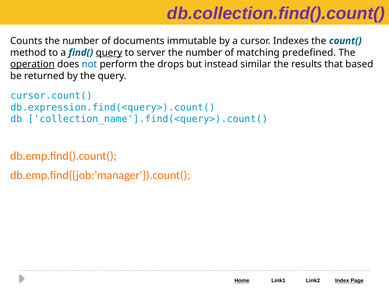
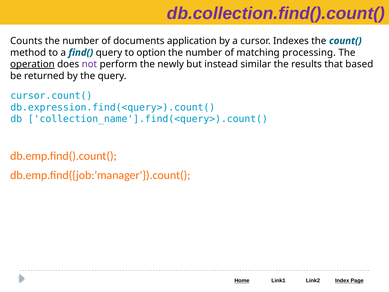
immutable: immutable -> application
query at (109, 53) underline: present -> none
server: server -> option
predefined: predefined -> processing
not colour: blue -> purple
drops: drops -> newly
